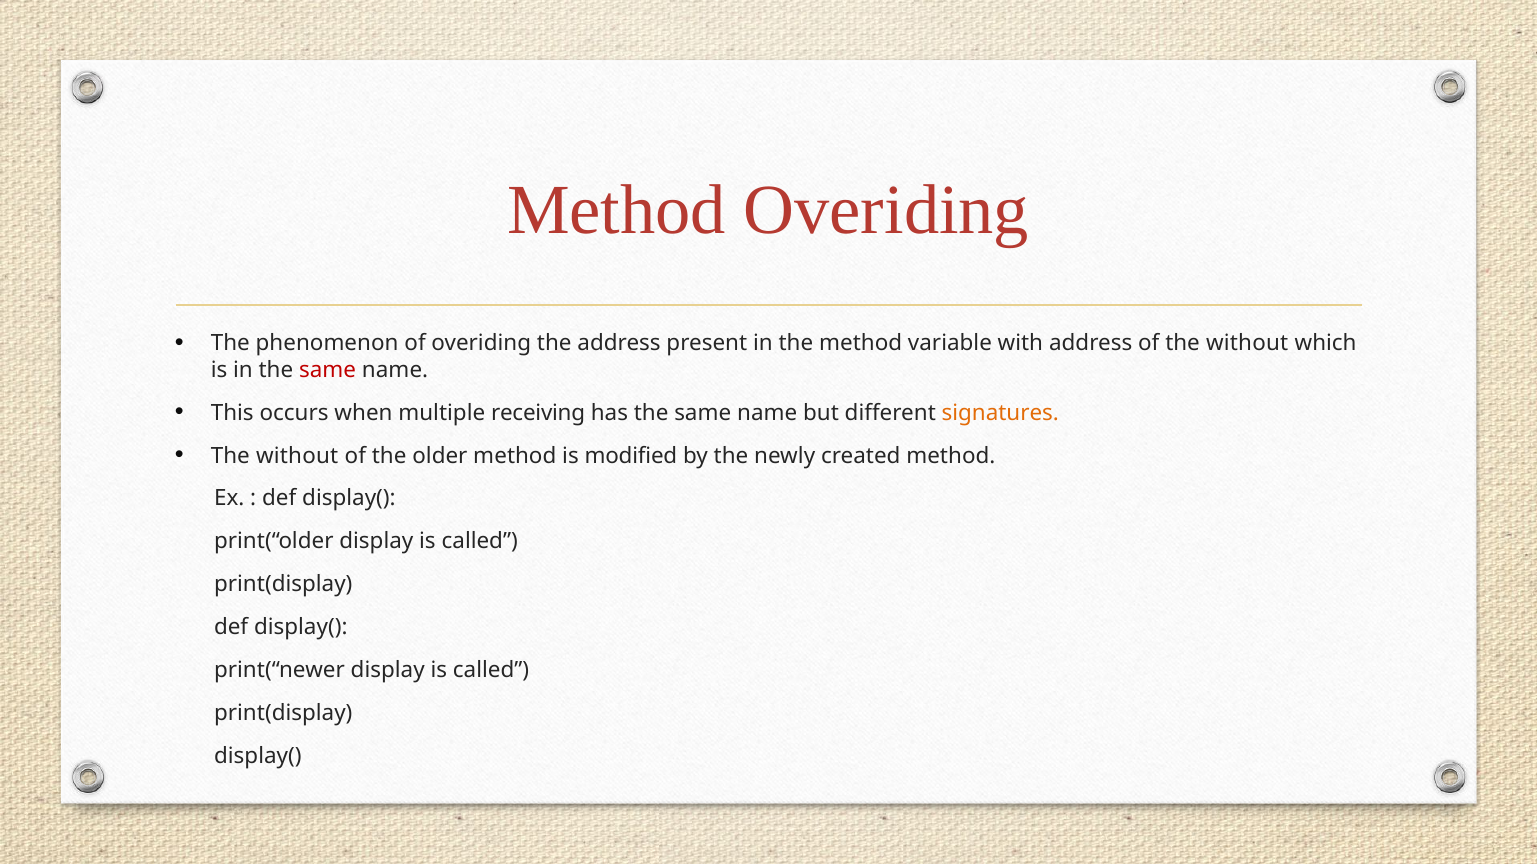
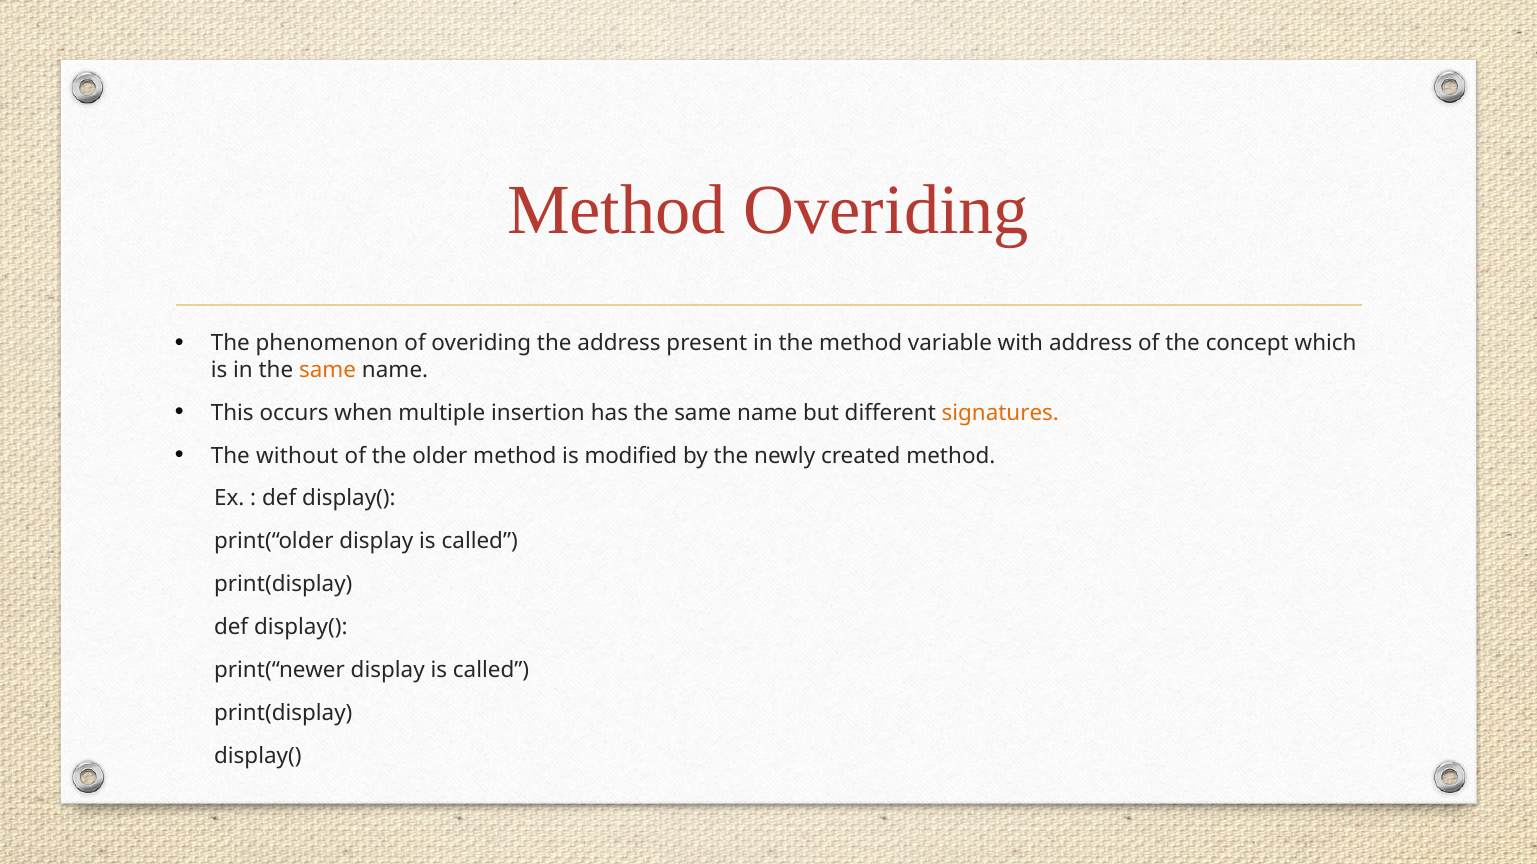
of the without: without -> concept
same at (328, 370) colour: red -> orange
receiving: receiving -> insertion
